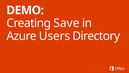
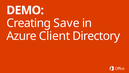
Users: Users -> Client
